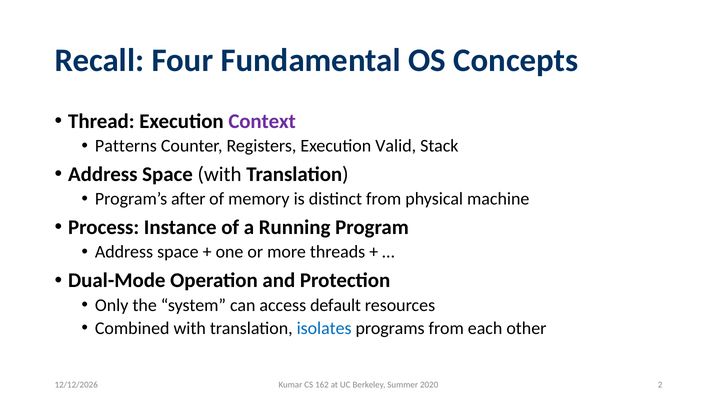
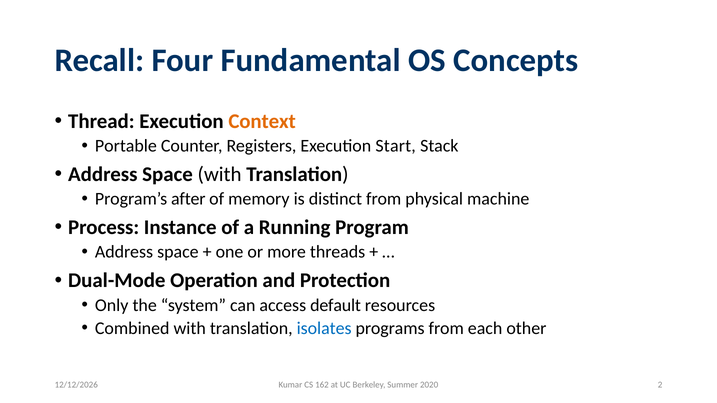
Context colour: purple -> orange
Patterns: Patterns -> Portable
Valid: Valid -> Start
